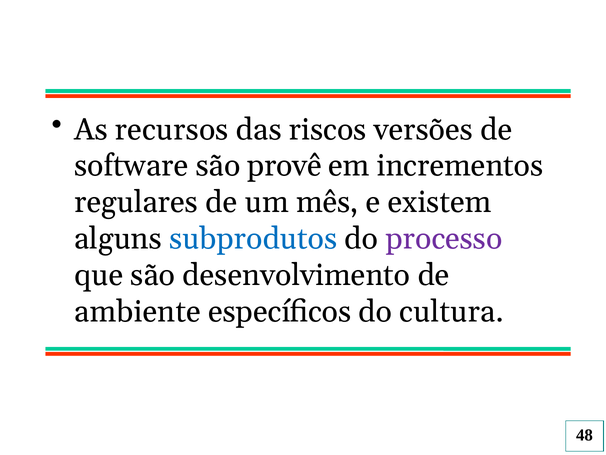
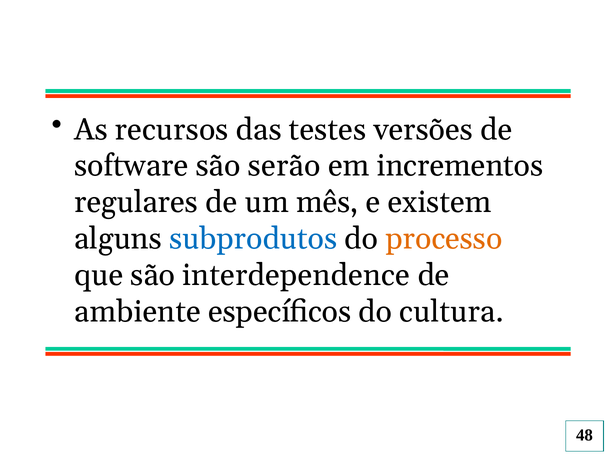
riscos: riscos -> testes
provê: provê -> serão
processo colour: purple -> orange
desenvolvimento: desenvolvimento -> interdependence
